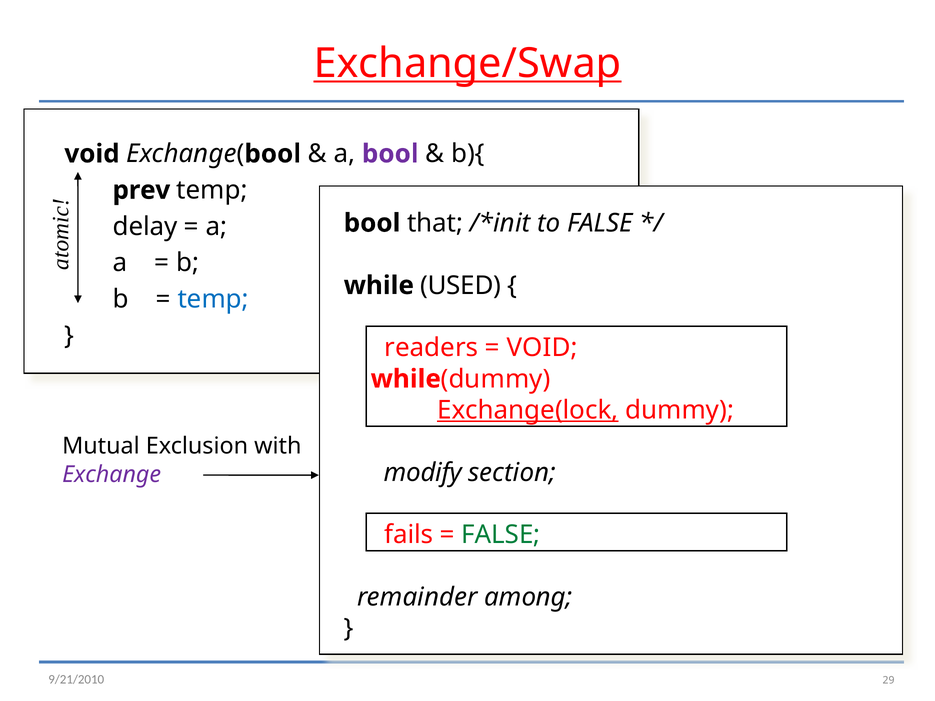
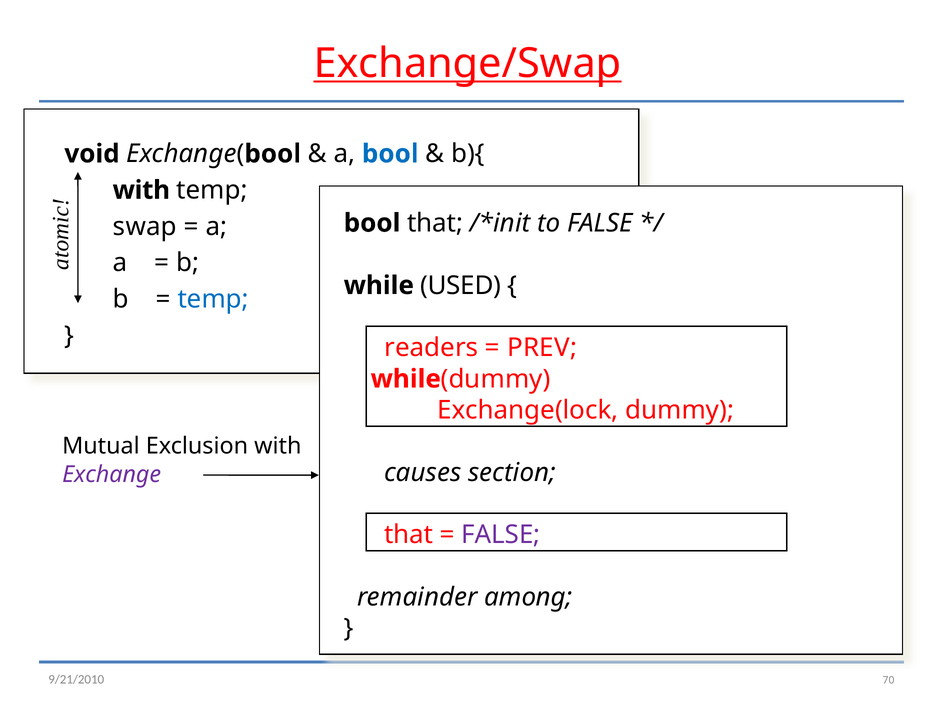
bool at (390, 154) colour: purple -> blue
prev at (141, 190): prev -> with
delay: delay -> swap
VOID at (542, 348): VOID -> PREV
Exchange(lock underline: present -> none
modify: modify -> causes
fails at (409, 535): fails -> that
FALSE at (501, 535) colour: green -> purple
29: 29 -> 70
